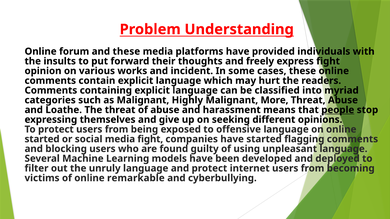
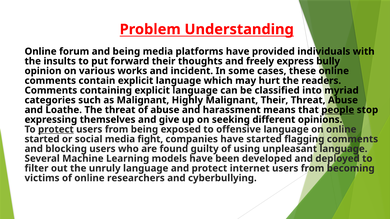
and these: these -> being
express fight: fight -> bully
Malignant More: More -> Their
protect at (56, 130) underline: none -> present
remarkable: remarkable -> researchers
